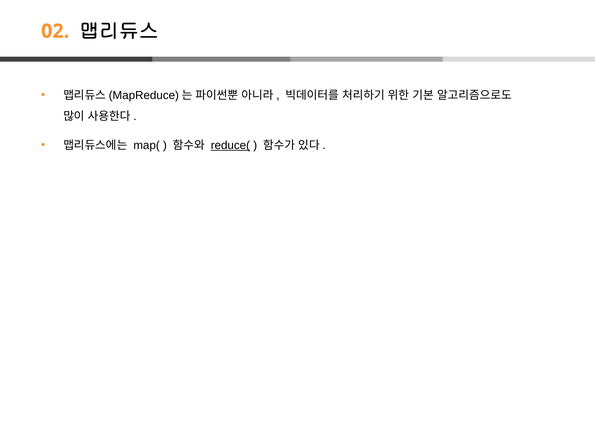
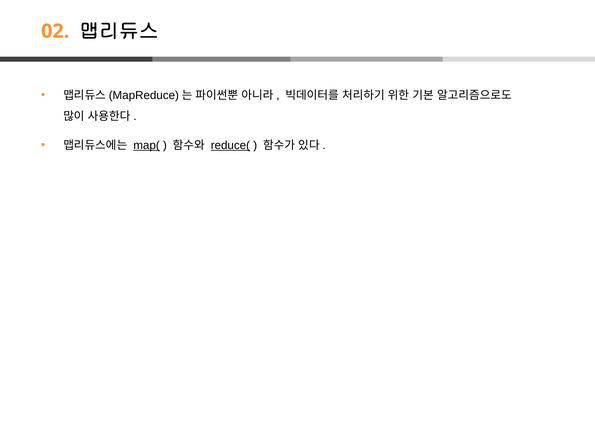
map( underline: none -> present
